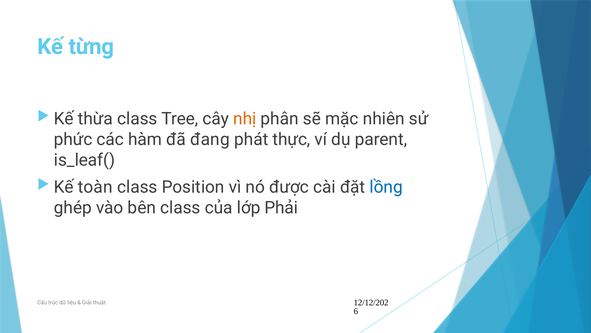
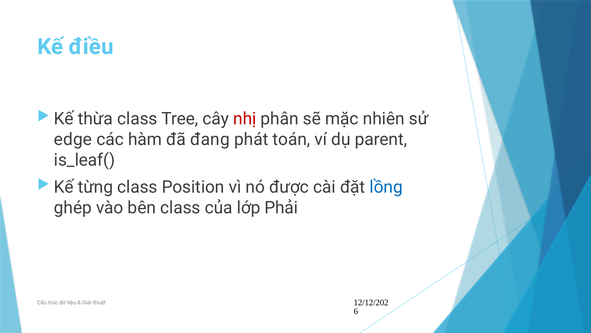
từng: từng -> điều
nhị colour: orange -> red
phức: phức -> edge
thực: thực -> toán
toàn: toàn -> từng
